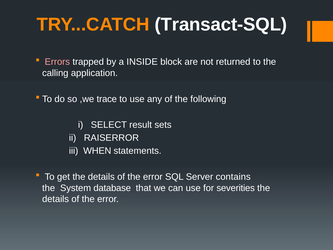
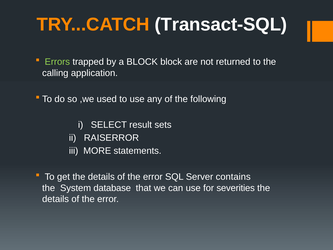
Errors colour: pink -> light green
a INSIDE: INSIDE -> BLOCK
trace: trace -> used
WHEN: WHEN -> MORE
